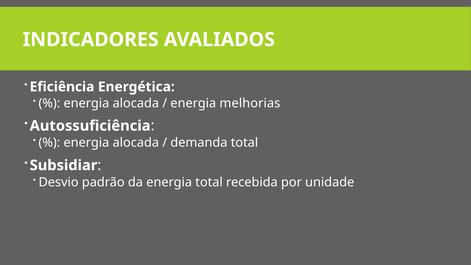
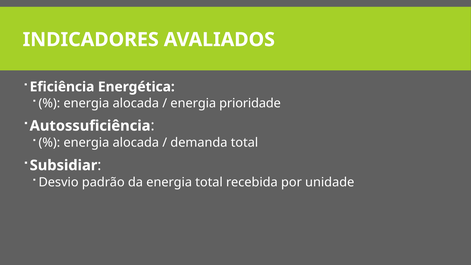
melhorias: melhorias -> prioridade
